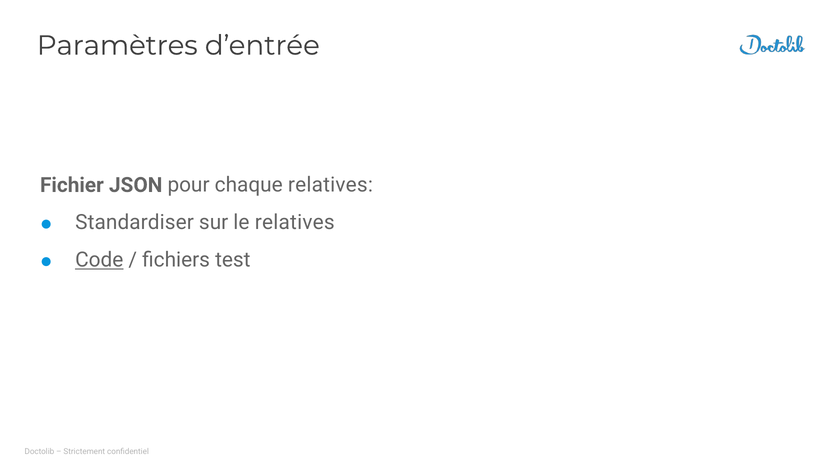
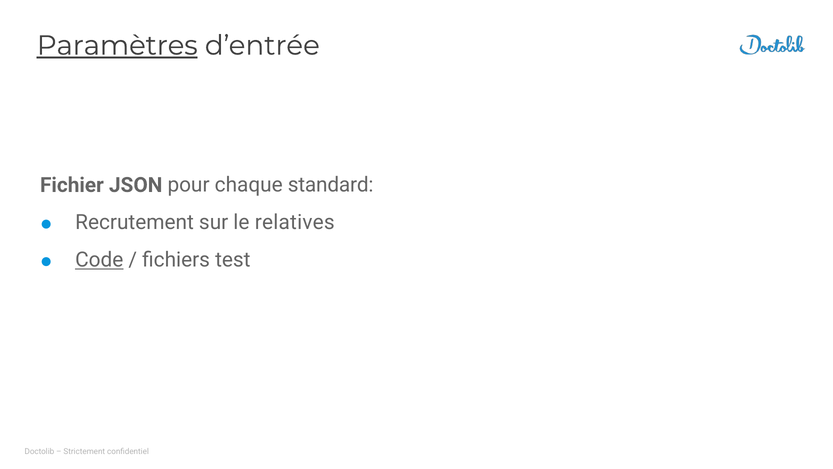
Paramètres underline: none -> present
chaque relatives: relatives -> standard
Standardiser: Standardiser -> Recrutement
